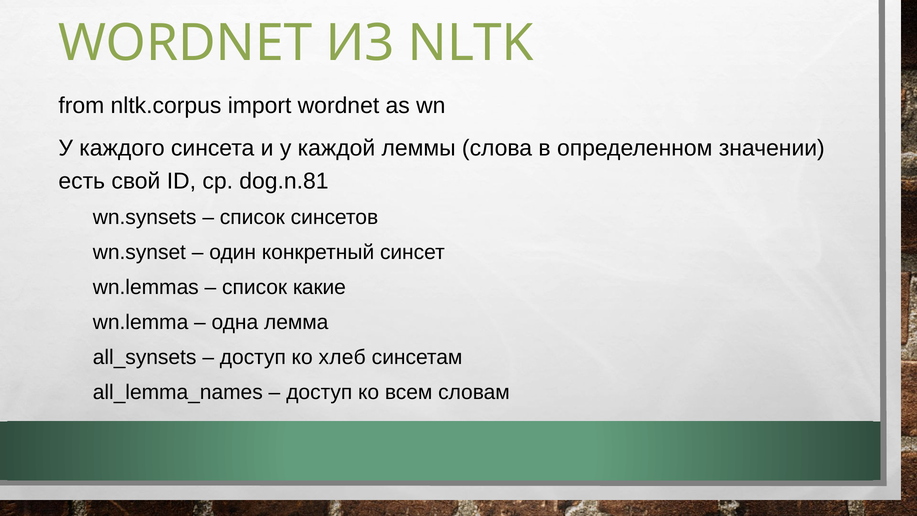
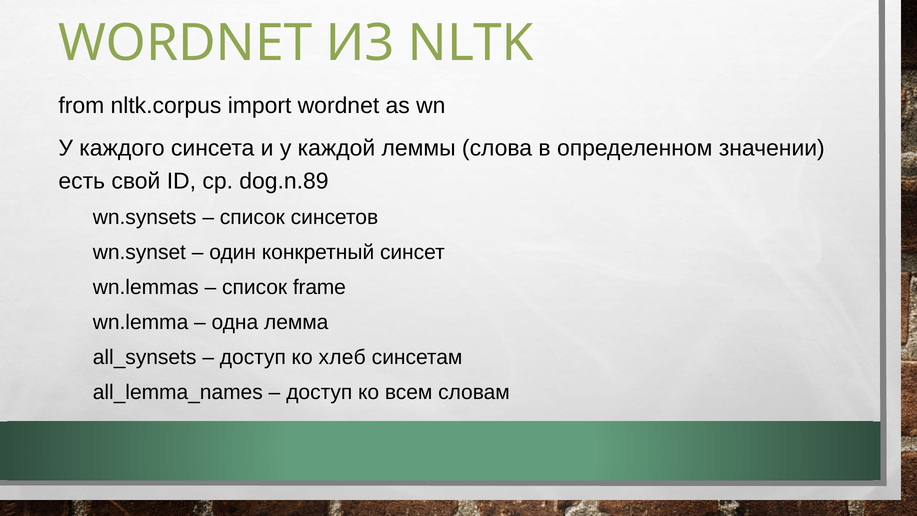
dog.n.81: dog.n.81 -> dog.n.89
какие: какие -> frame
